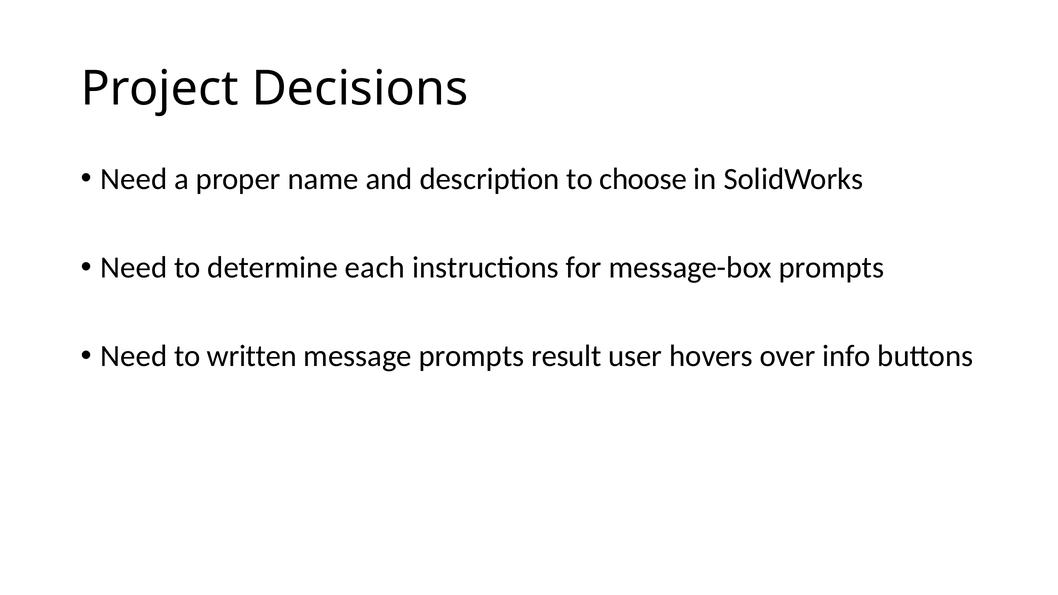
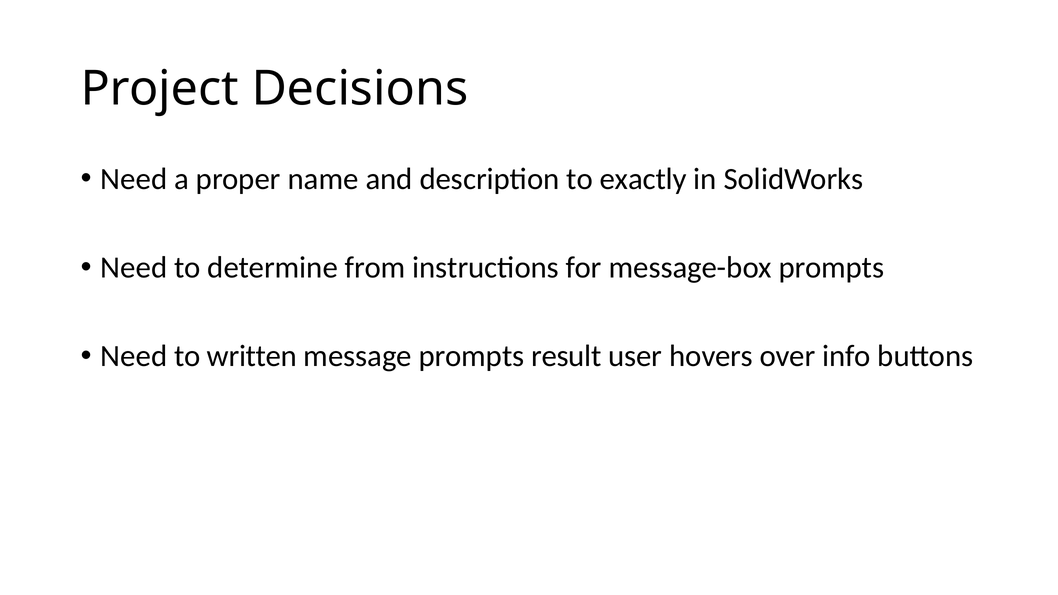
choose: choose -> exactly
each: each -> from
